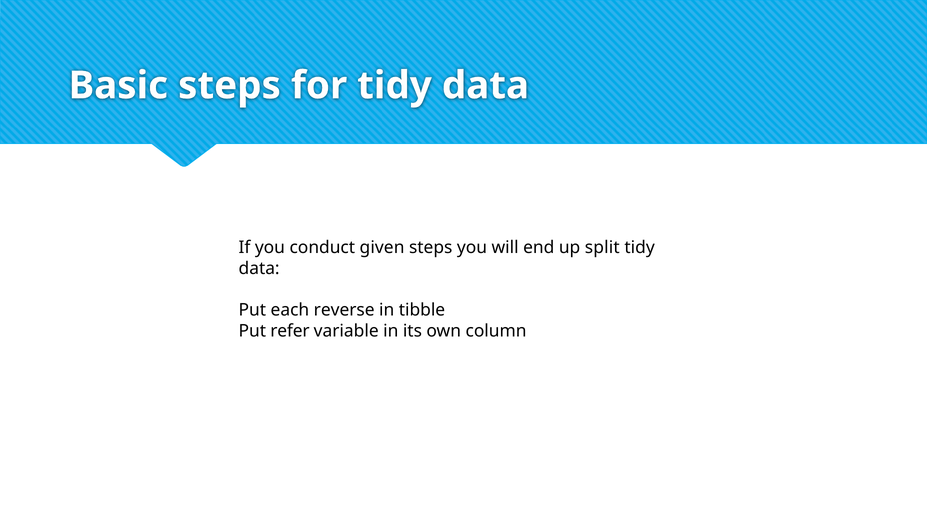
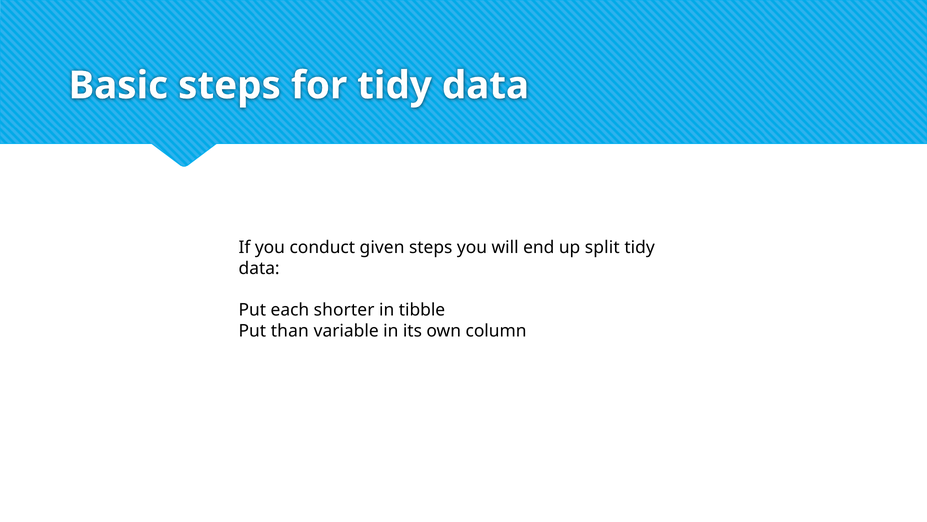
reverse: reverse -> shorter
refer: refer -> than
